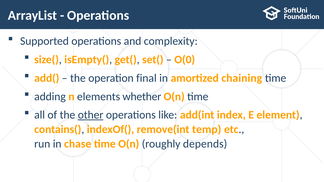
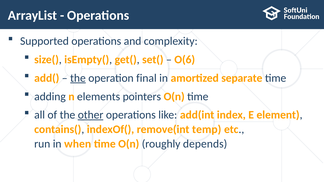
O(0: O(0 -> O(6
the at (78, 78) underline: none -> present
chaining: chaining -> separate
whether: whether -> pointers
chase: chase -> when
